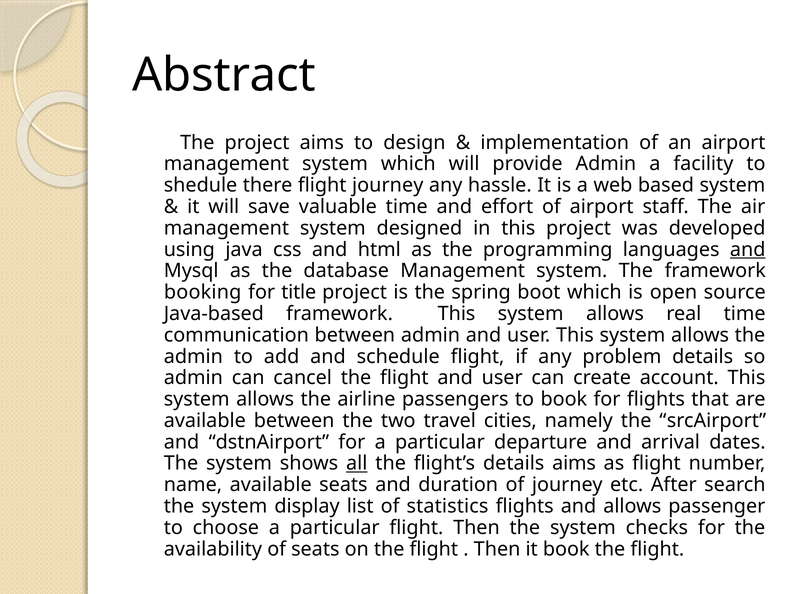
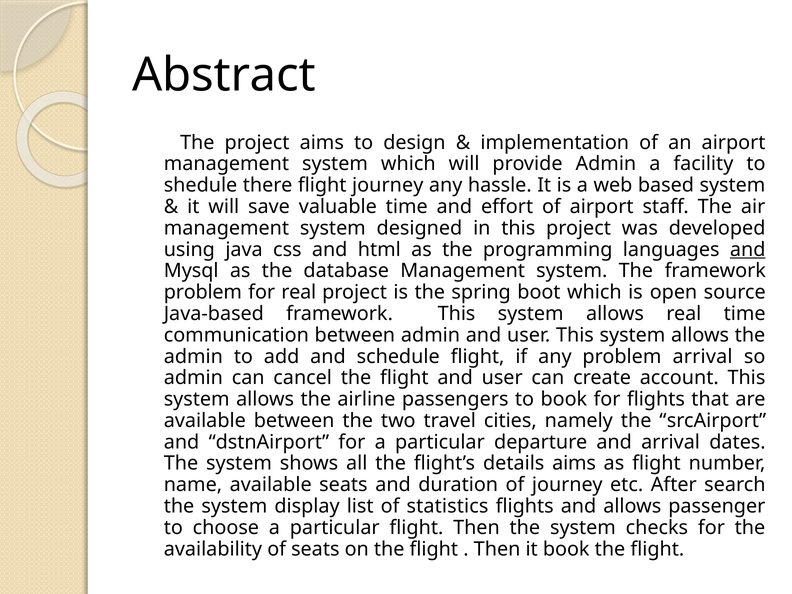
booking at (203, 292): booking -> problem
for title: title -> real
problem details: details -> arrival
all underline: present -> none
